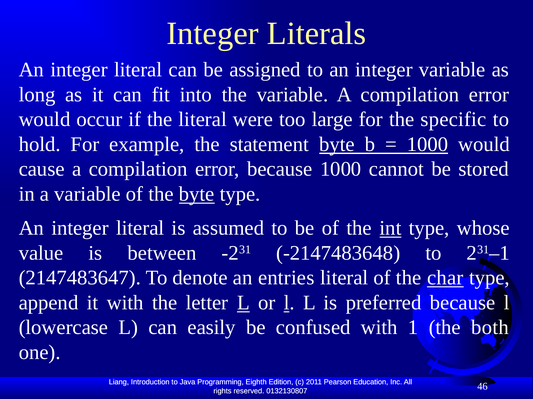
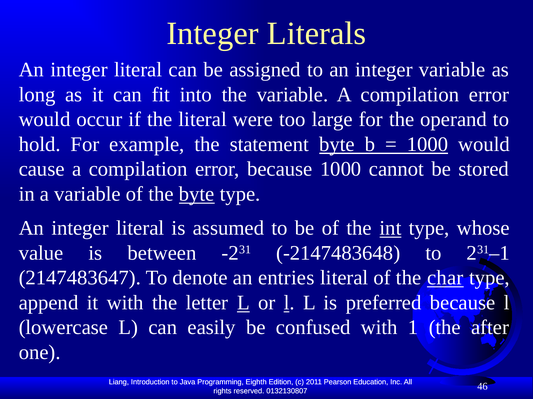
specific: specific -> operand
both: both -> after
